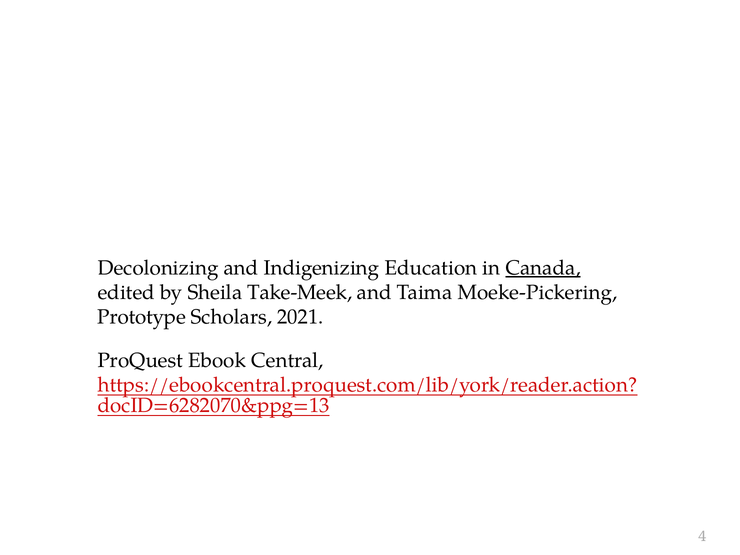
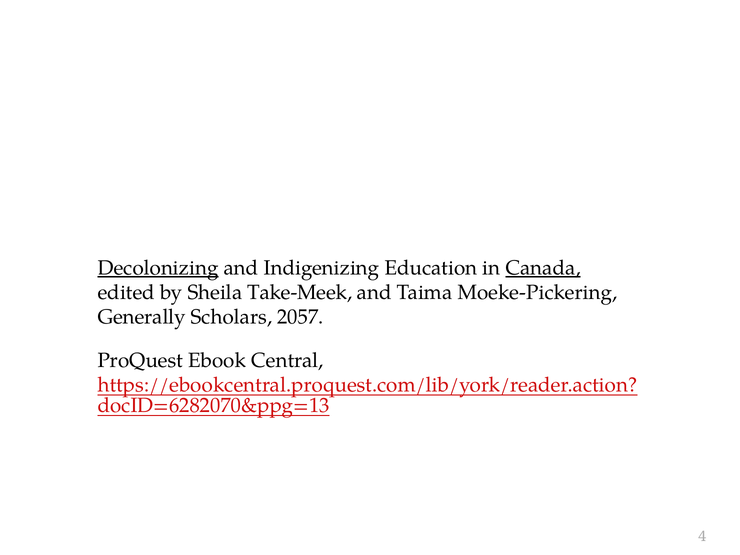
Decolonizing underline: none -> present
Prototype: Prototype -> Generally
2021: 2021 -> 2057
